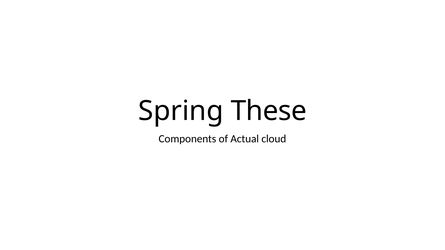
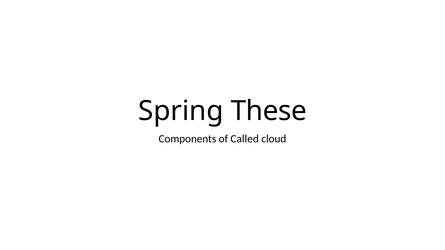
Actual: Actual -> Called
